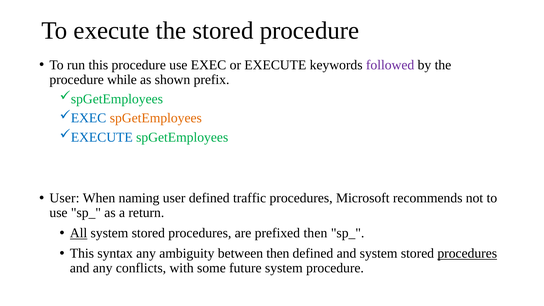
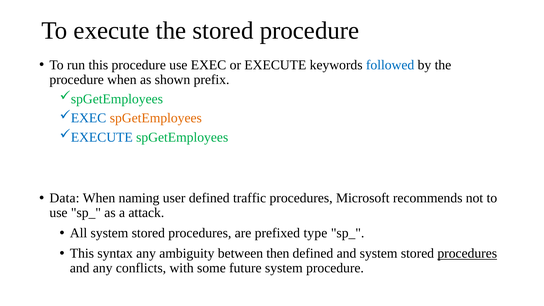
followed colour: purple -> blue
procedure while: while -> when
User at (64, 198): User -> Data
return: return -> attack
All underline: present -> none
prefixed then: then -> type
